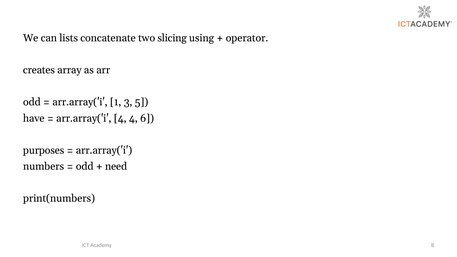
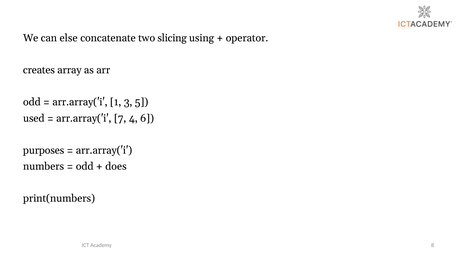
lists: lists -> else
have: have -> used
arr.array('i 4: 4 -> 7
need: need -> does
